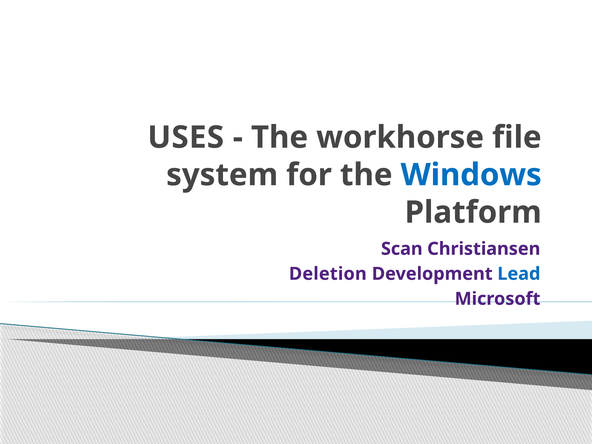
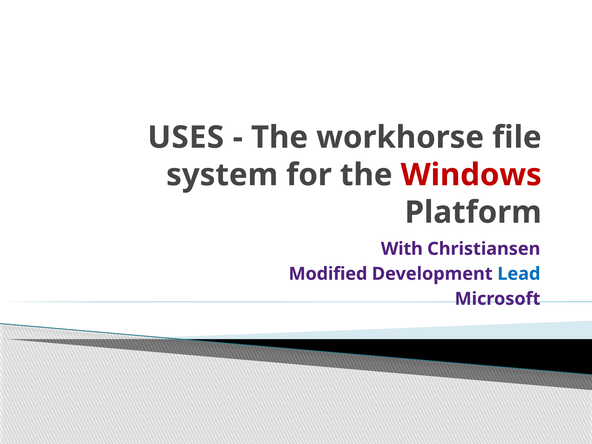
Windows colour: blue -> red
Scan: Scan -> With
Deletion: Deletion -> Modified
